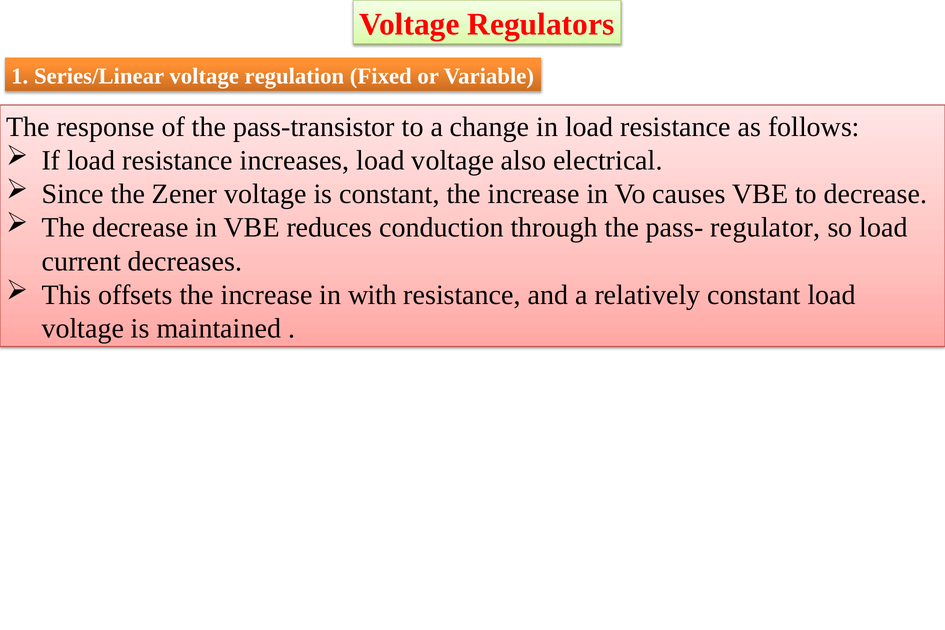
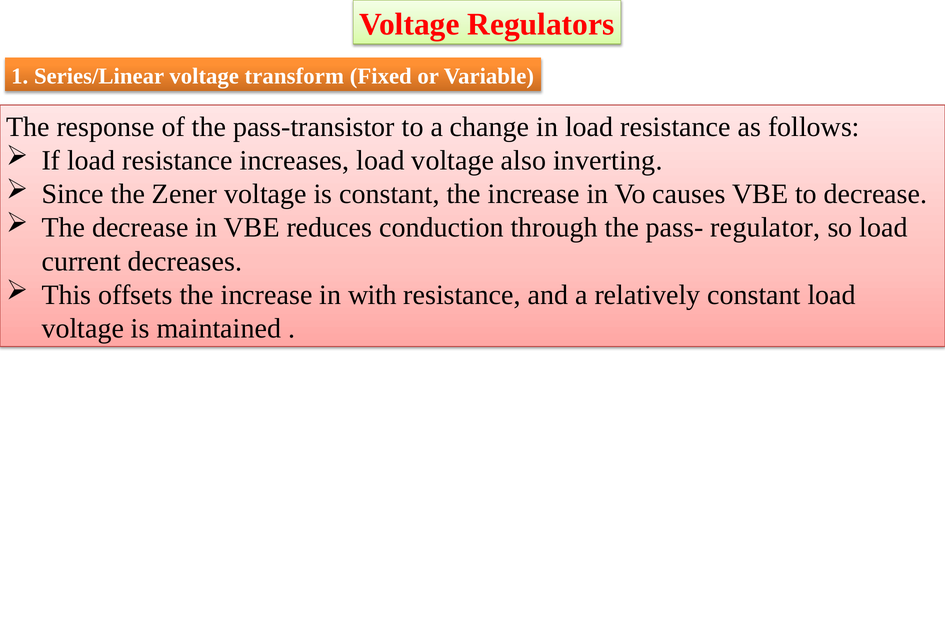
regulation: regulation -> transform
electrical: electrical -> inverting
